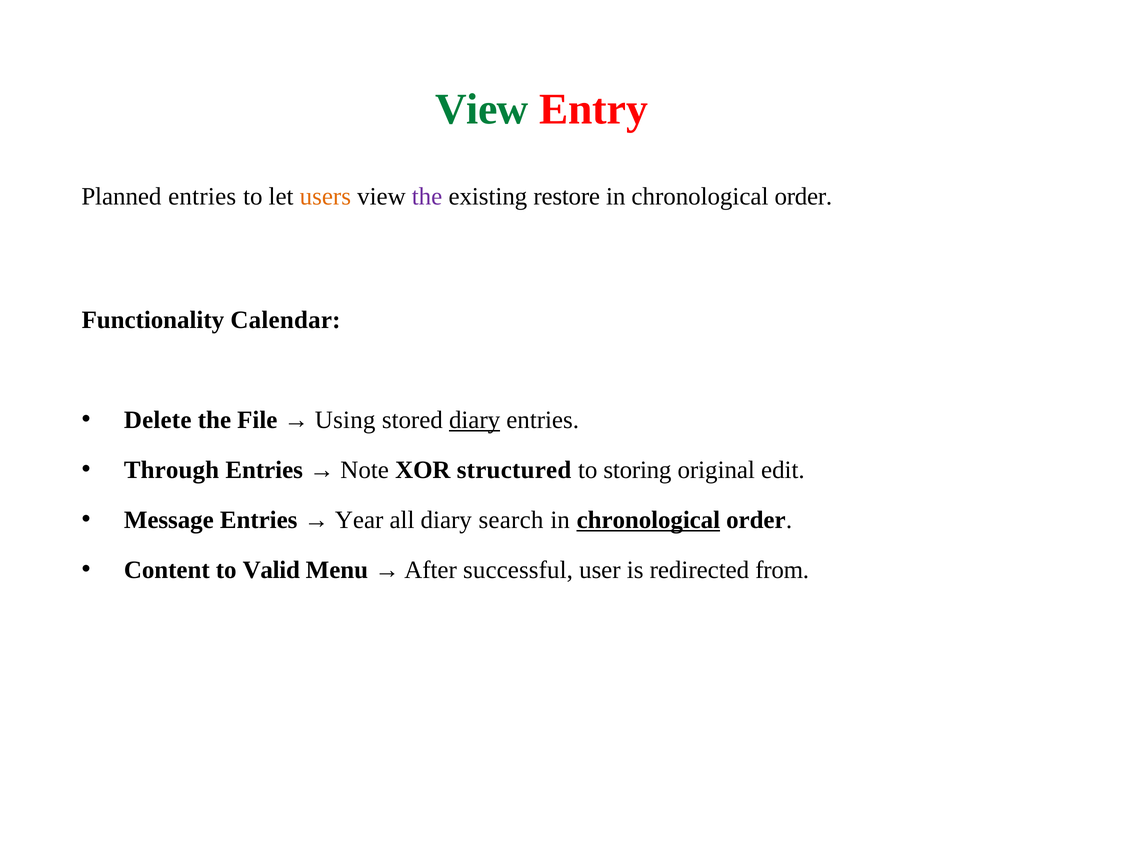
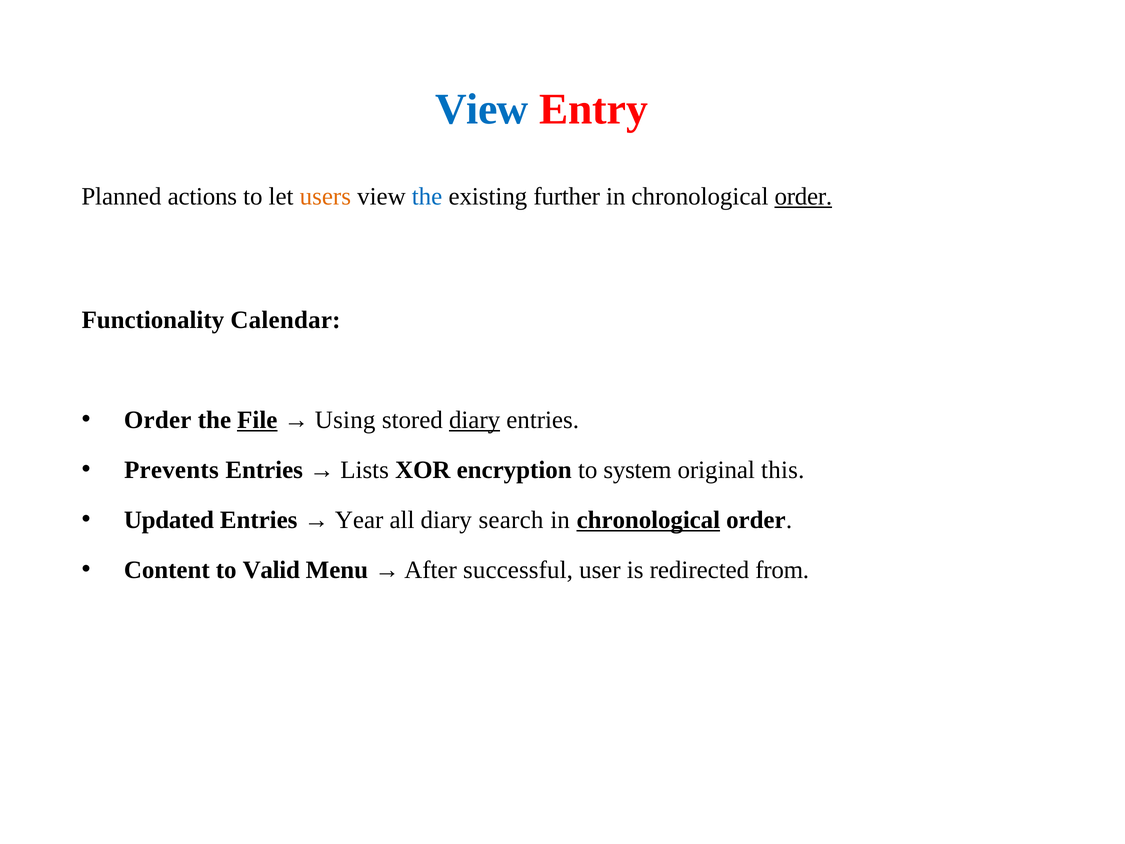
View at (482, 109) colour: green -> blue
Planned entries: entries -> actions
the at (427, 197) colour: purple -> blue
restore: restore -> further
order at (803, 197) underline: none -> present
Delete at (158, 420): Delete -> Order
File underline: none -> present
Through: Through -> Prevents
Note: Note -> Lists
structured: structured -> encryption
storing: storing -> system
edit: edit -> this
Message: Message -> Updated
